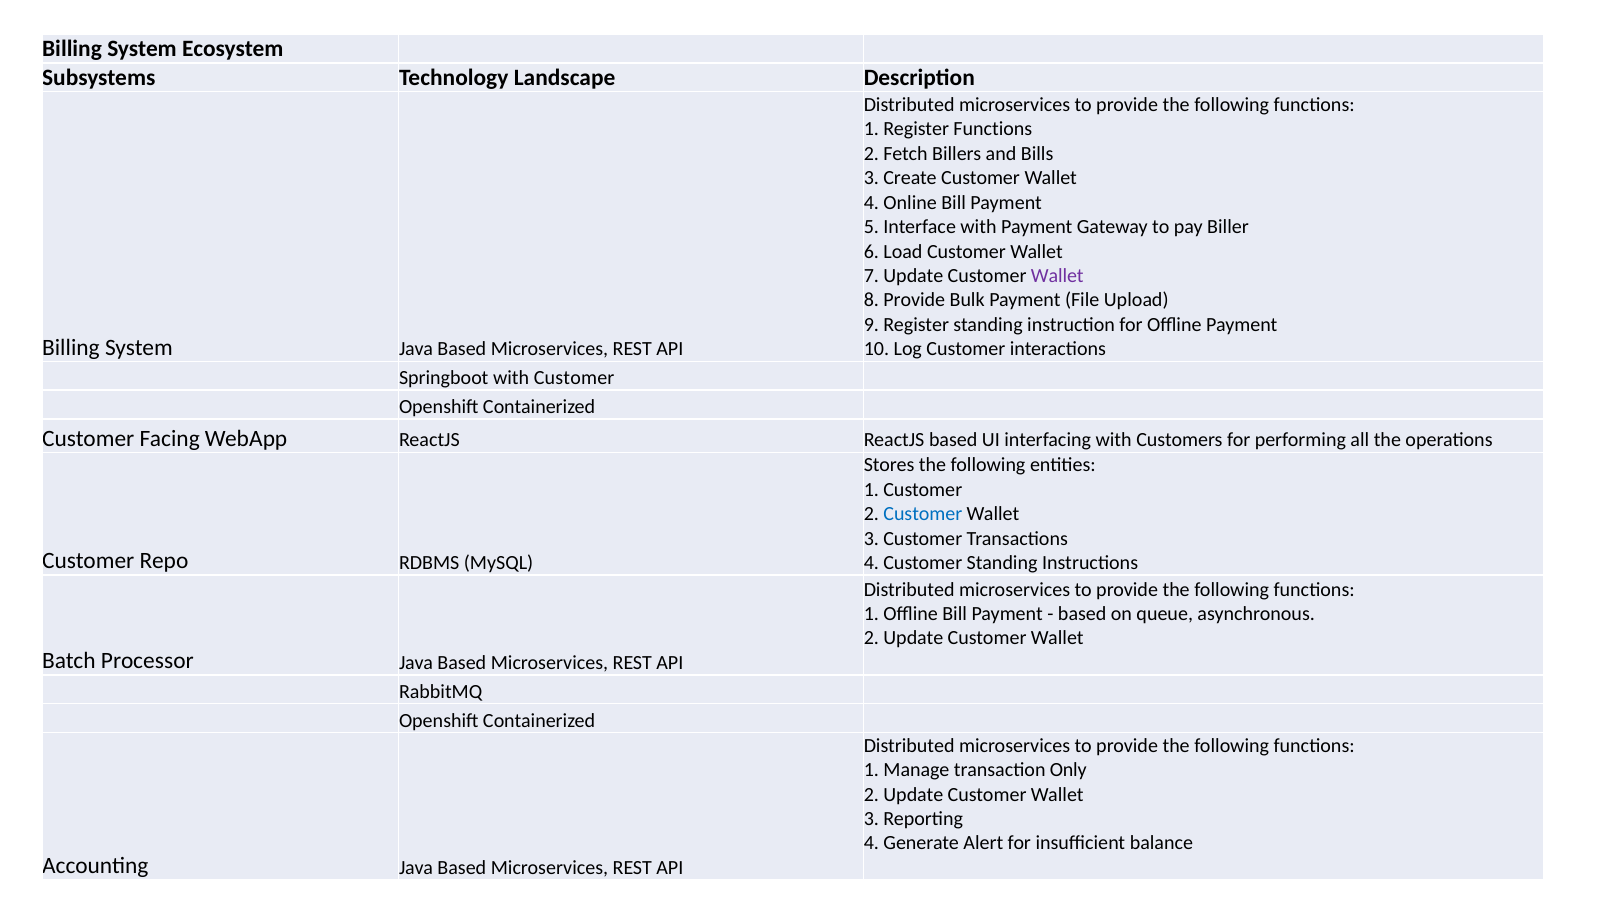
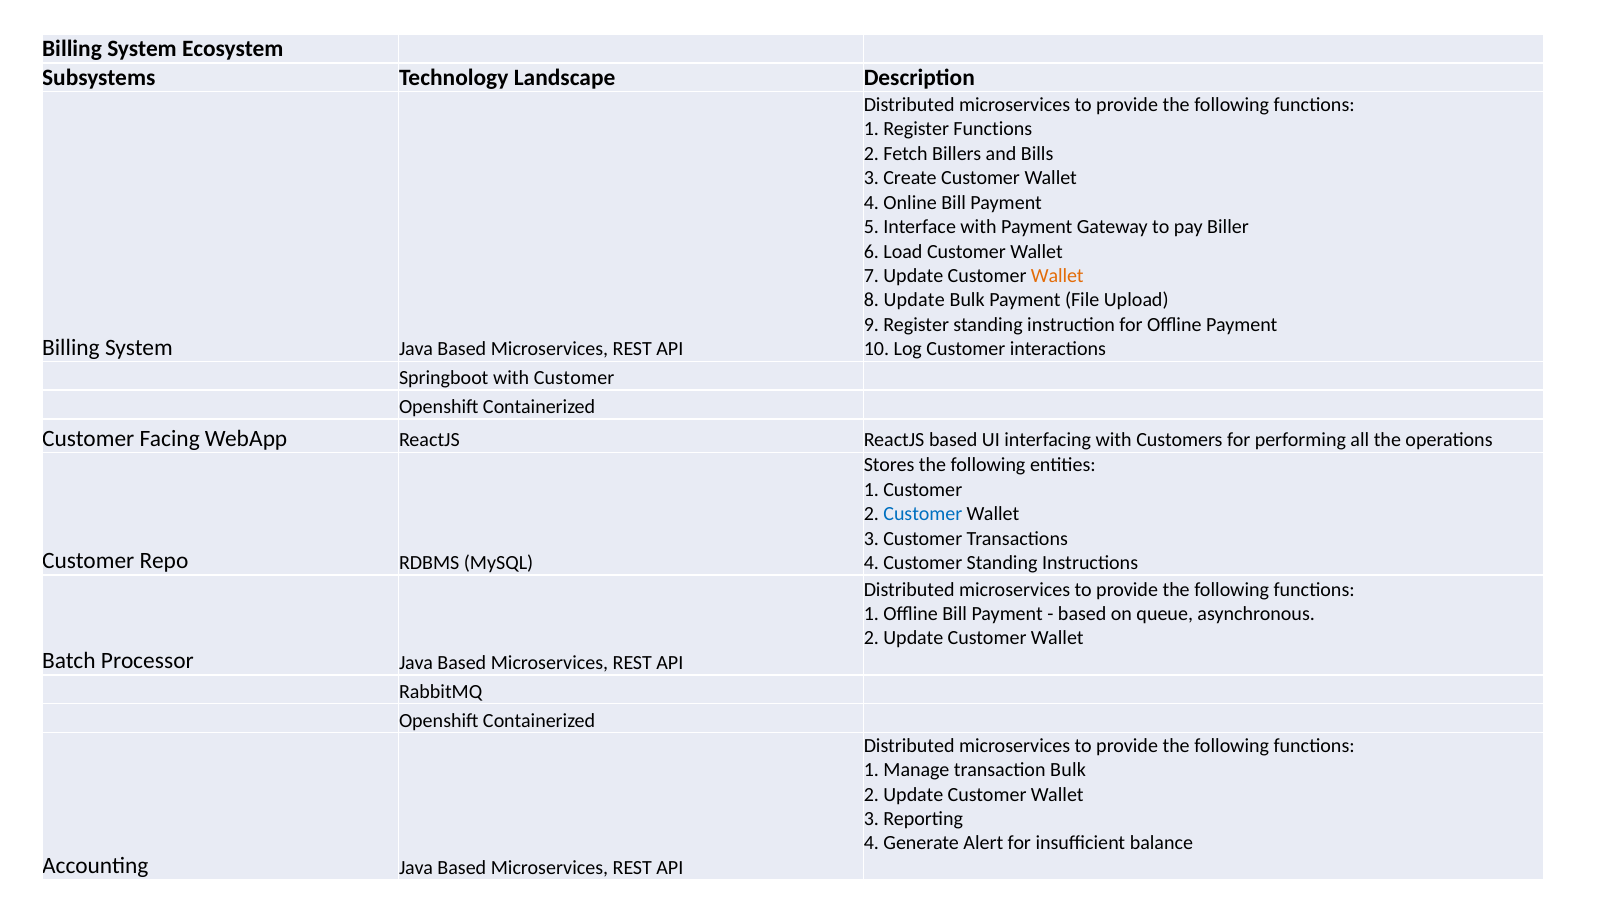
Wallet at (1057, 276) colour: purple -> orange
8 Provide: Provide -> Update
transaction Only: Only -> Bulk
